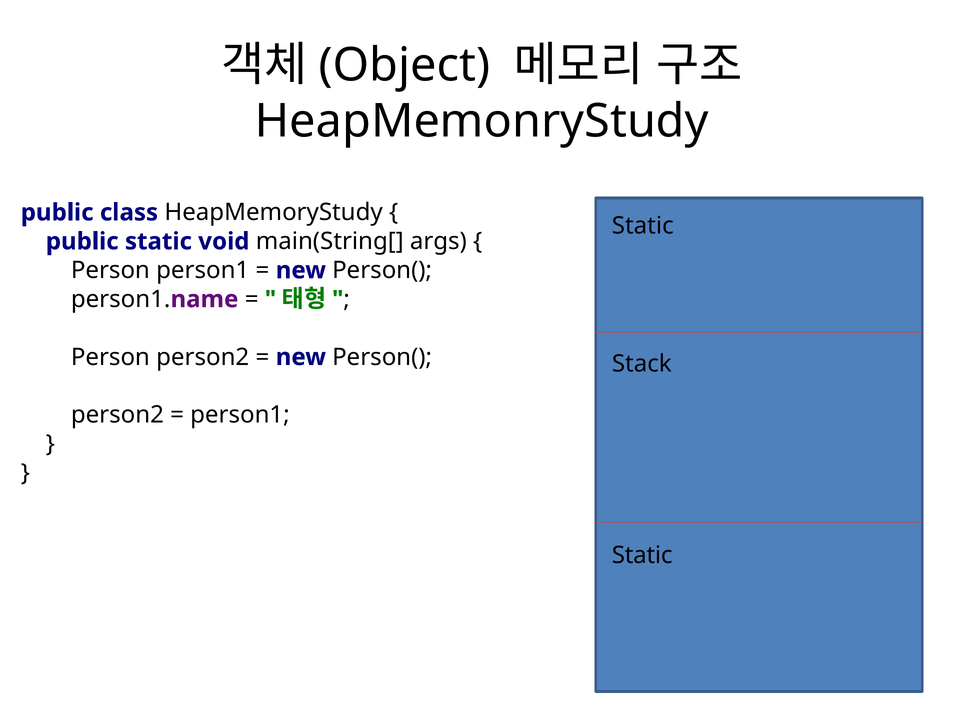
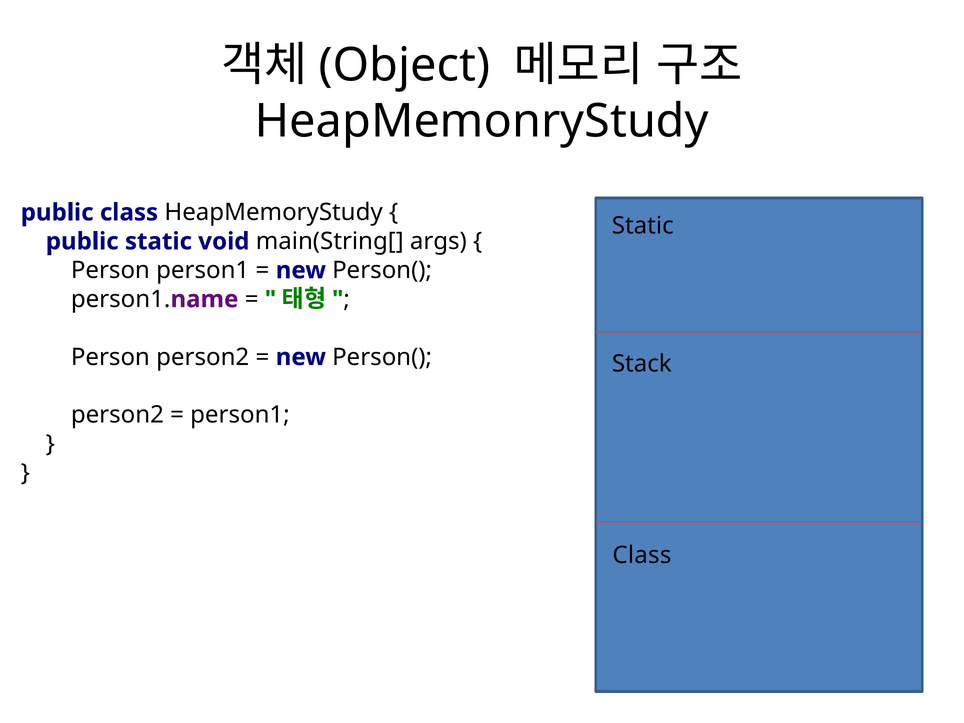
Static at (642, 555): Static -> Class
